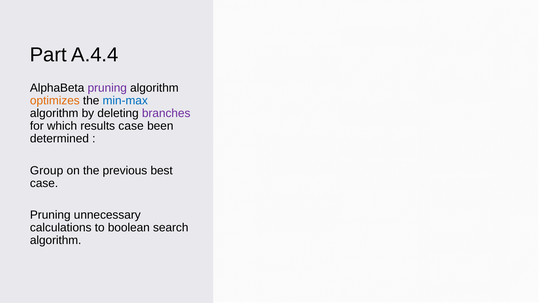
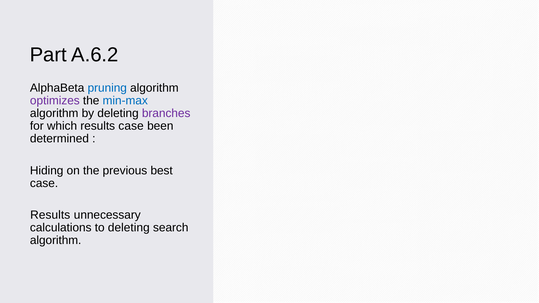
A.4.4: A.4.4 -> A.6.2
pruning at (107, 88) colour: purple -> blue
optimizes colour: orange -> purple
Group: Group -> Hiding
Pruning at (50, 215): Pruning -> Results
to boolean: boolean -> deleting
